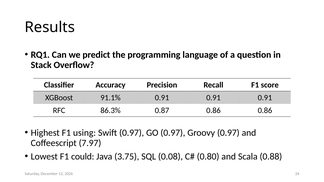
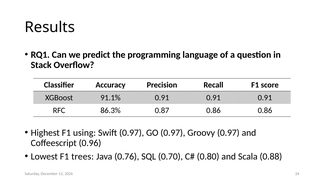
7.97: 7.97 -> 0.96
could: could -> trees
3.75: 3.75 -> 0.76
0.08: 0.08 -> 0.70
